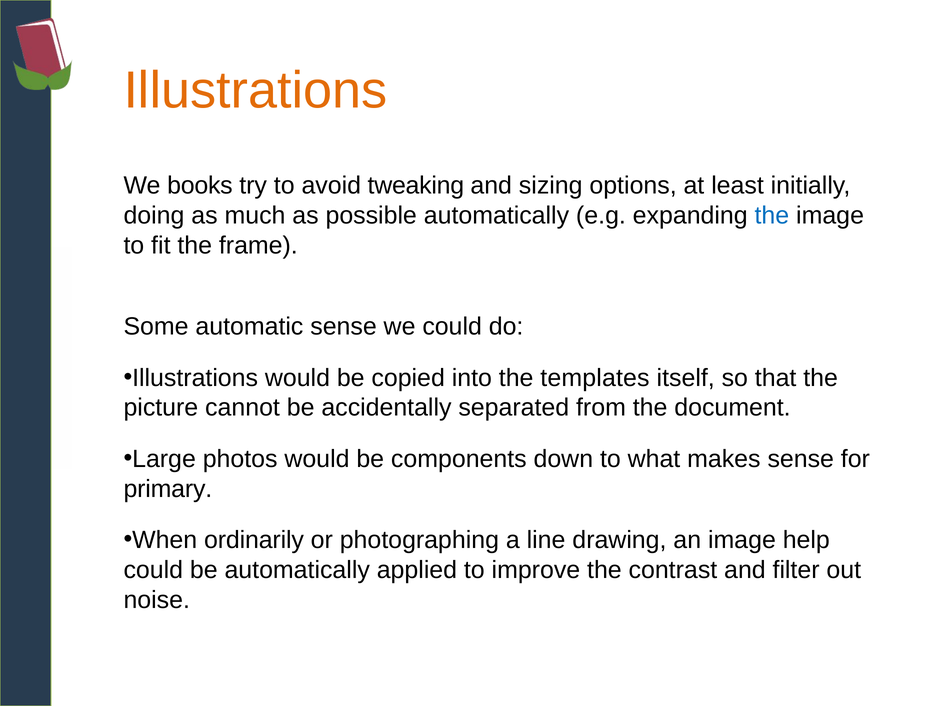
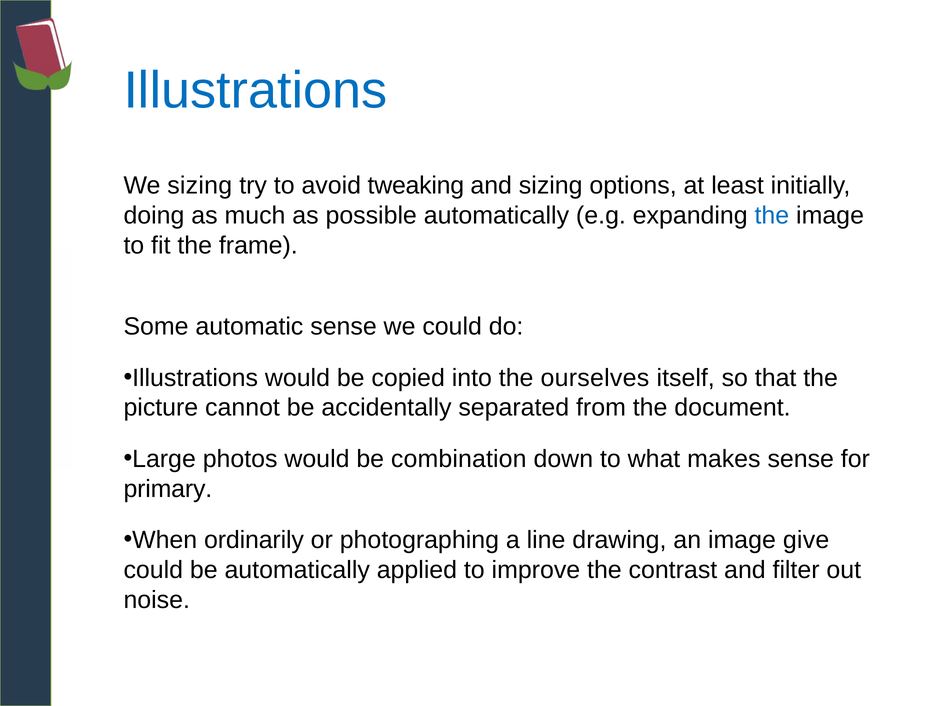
Illustrations at (255, 91) colour: orange -> blue
We books: books -> sizing
templates: templates -> ourselves
components: components -> combination
help: help -> give
